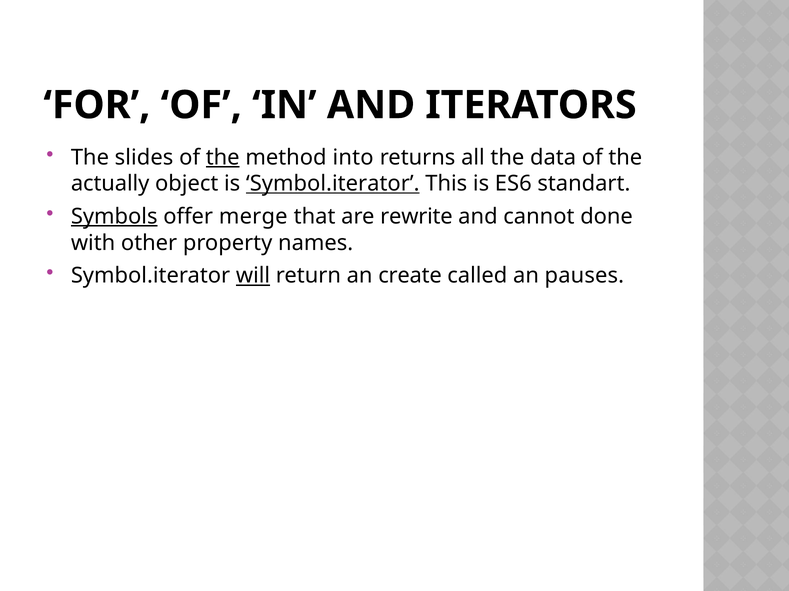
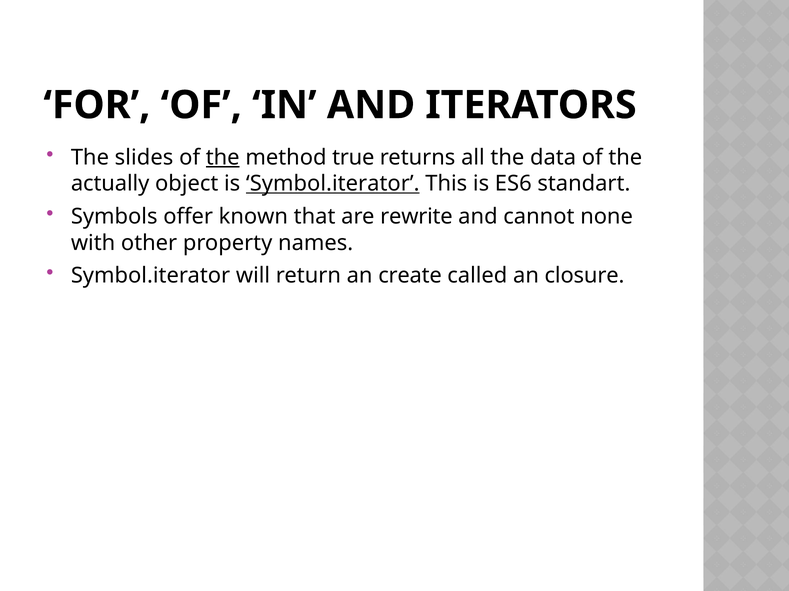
into: into -> true
Symbols underline: present -> none
merge: merge -> known
done: done -> none
will underline: present -> none
pauses: pauses -> closure
